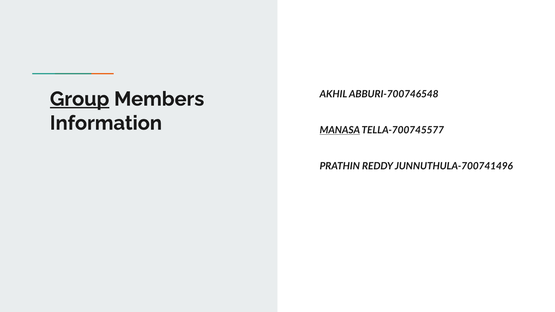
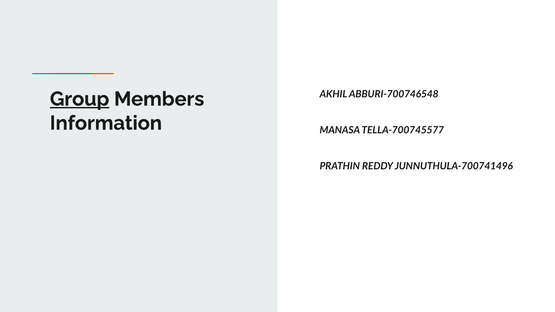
MANASA underline: present -> none
